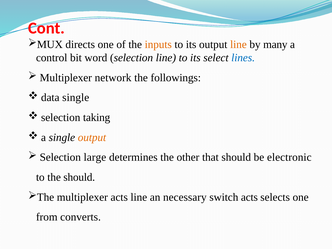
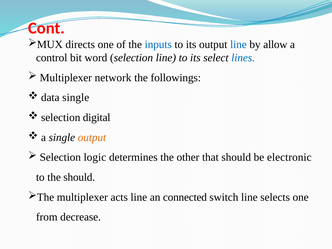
inputs colour: orange -> blue
line at (238, 44) colour: orange -> blue
many: many -> allow
taking: taking -> digital
large: large -> logic
necessary: necessary -> connected
switch acts: acts -> line
converts: converts -> decrease
